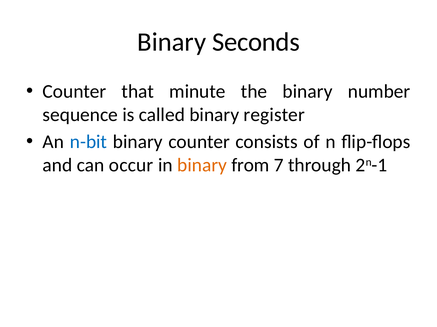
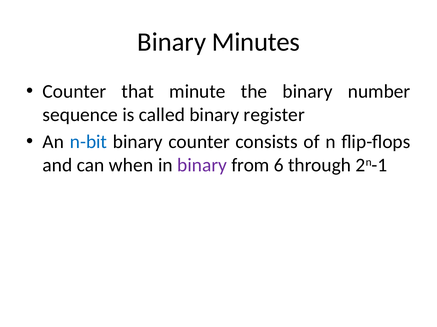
Seconds: Seconds -> Minutes
occur: occur -> when
binary at (202, 165) colour: orange -> purple
7: 7 -> 6
